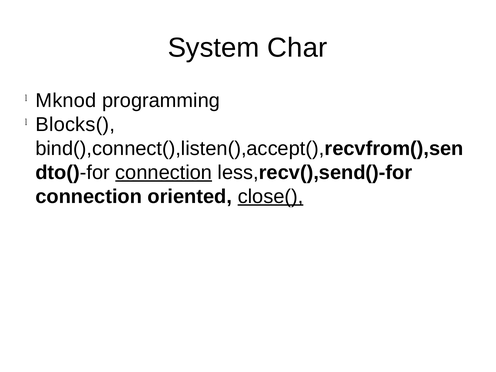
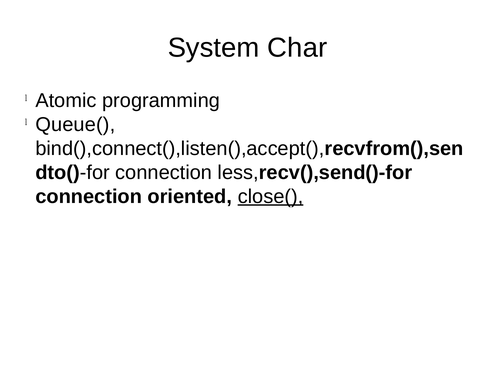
Mknod: Mknod -> Atomic
Blocks(: Blocks( -> Queue(
connection at (164, 172) underline: present -> none
